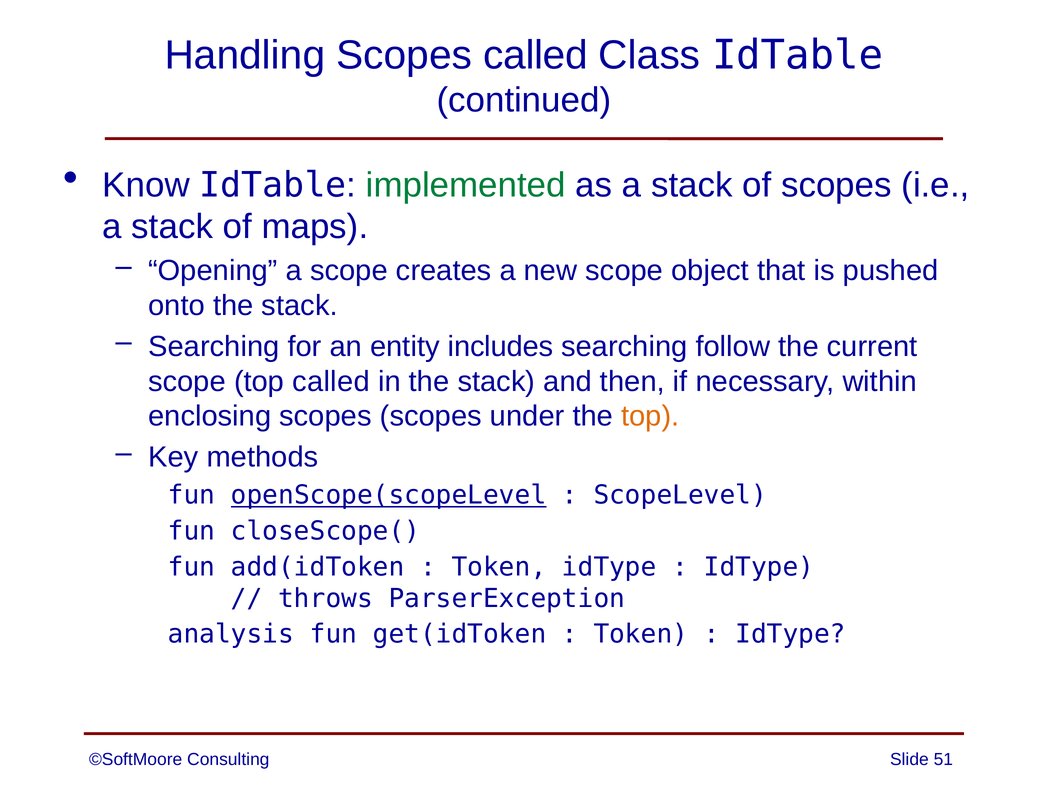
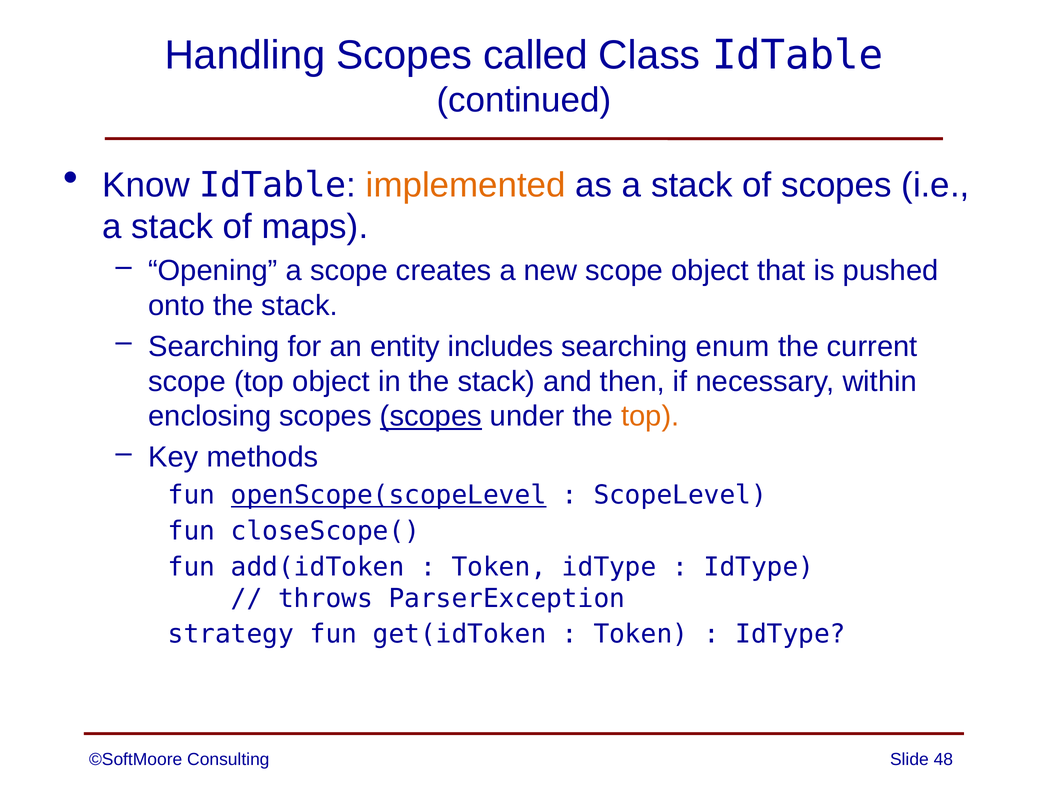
implemented colour: green -> orange
follow: follow -> enum
top called: called -> object
scopes at (431, 416) underline: none -> present
analysis: analysis -> strategy
51: 51 -> 48
